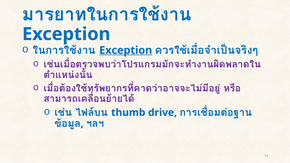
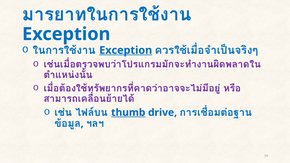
thumb underline: none -> present
